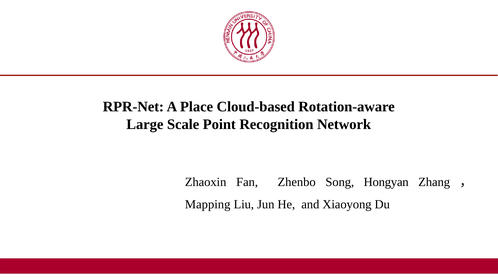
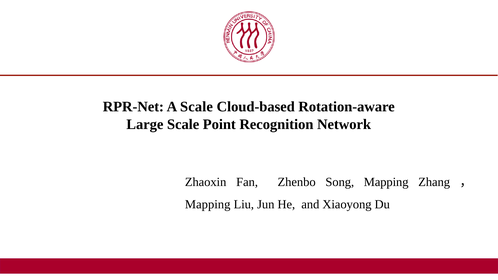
A Place: Place -> Scale
Song Hongyan: Hongyan -> Mapping
